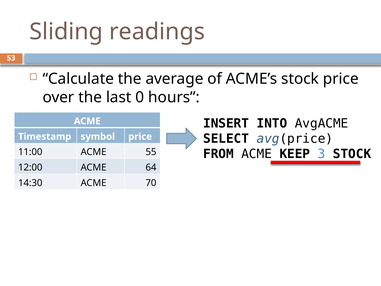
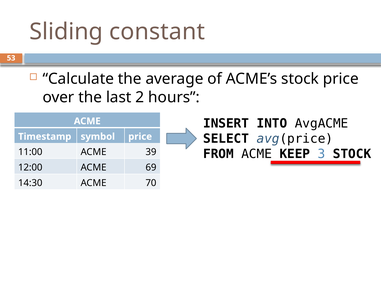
readings: readings -> constant
0: 0 -> 2
55: 55 -> 39
64: 64 -> 69
